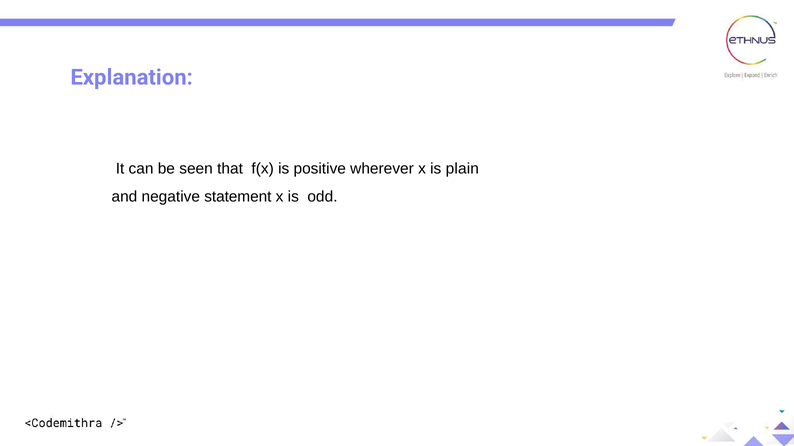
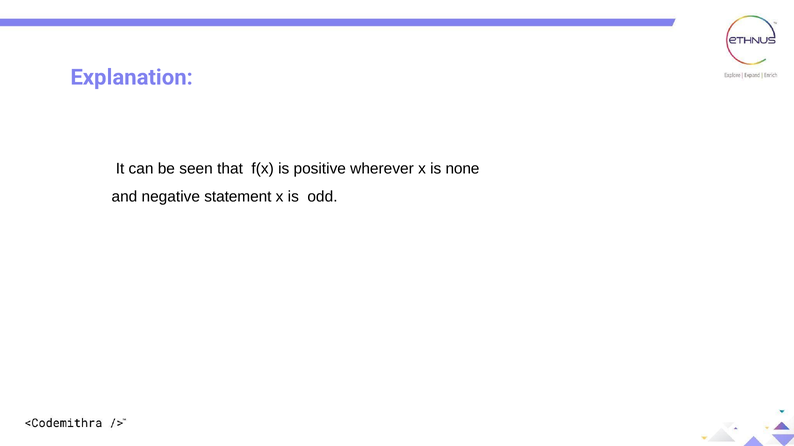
plain: plain -> none
